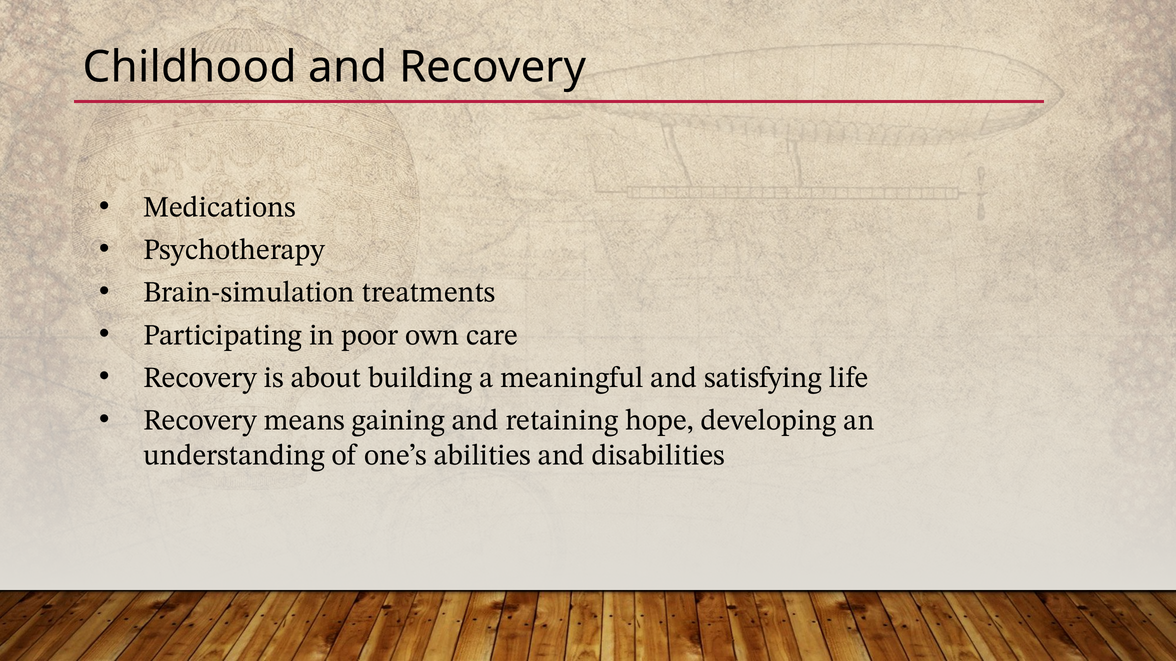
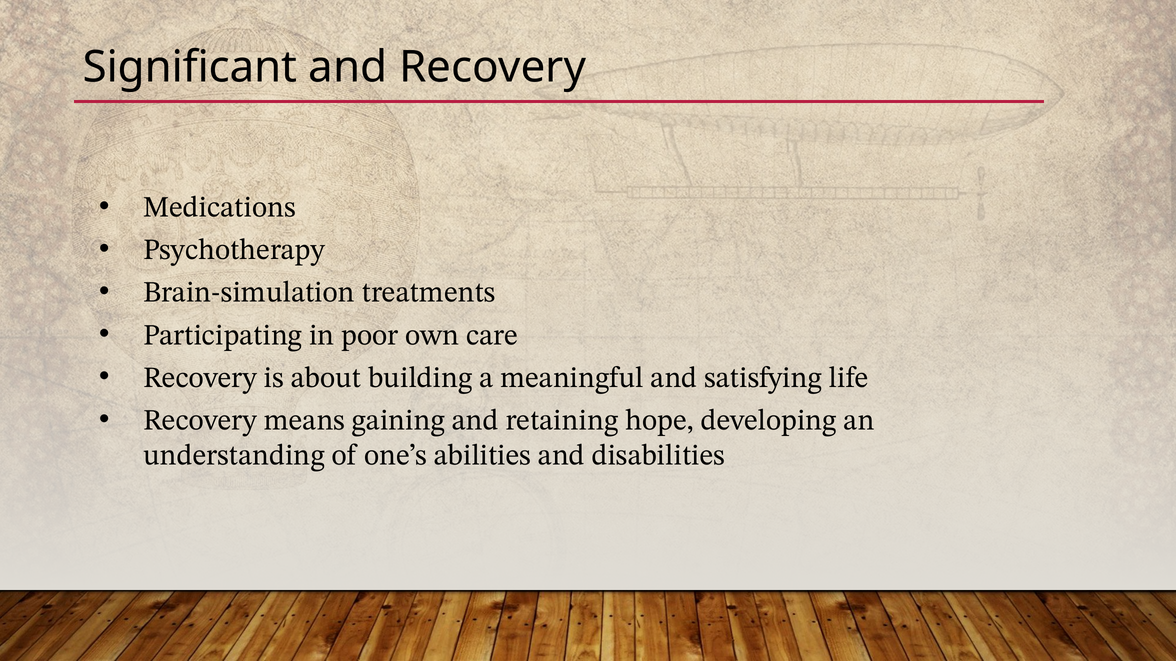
Childhood: Childhood -> Significant
